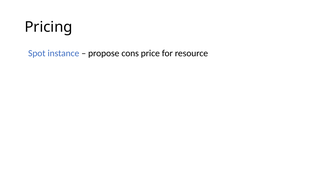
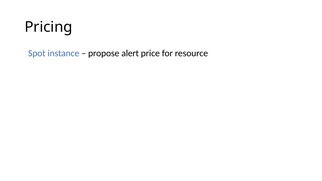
cons: cons -> alert
